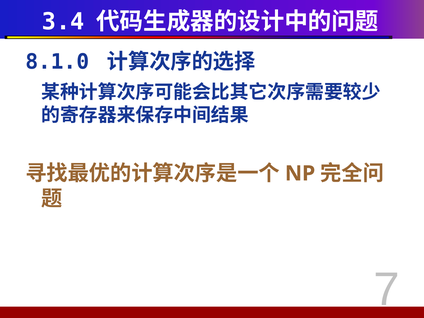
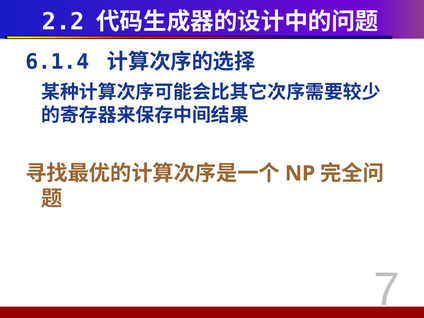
3.4: 3.4 -> 2.2
8.1.0: 8.1.0 -> 6.1.4
